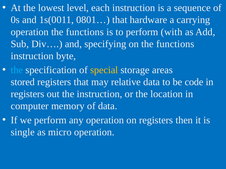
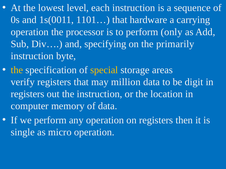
0801…: 0801… -> 1101…
operation the functions: functions -> processor
with: with -> only
on the functions: functions -> primarily
the at (17, 70) colour: light blue -> yellow
stored: stored -> verify
relative: relative -> million
code: code -> digit
